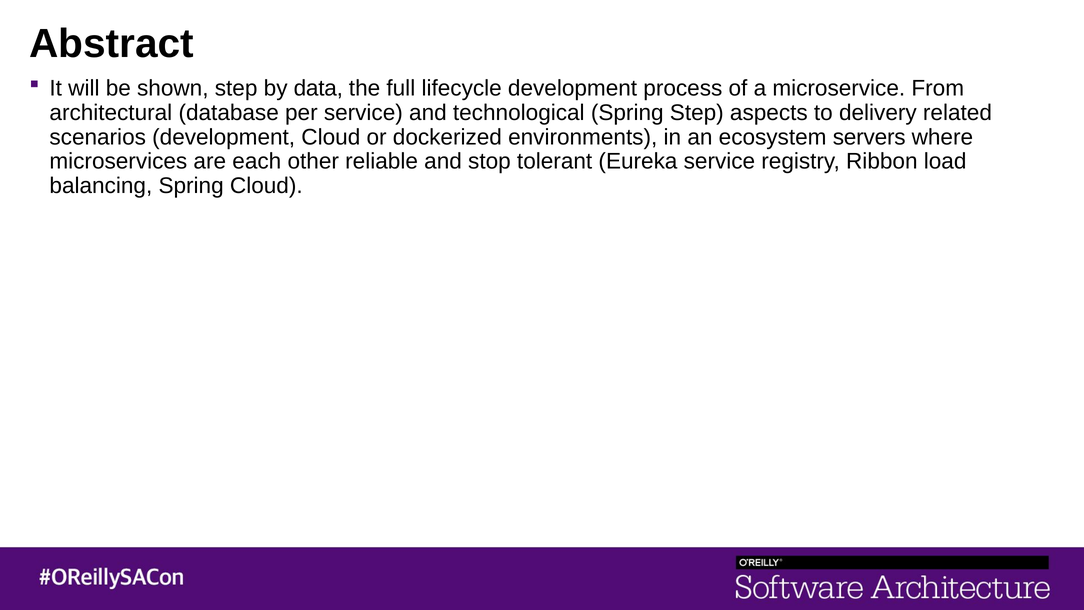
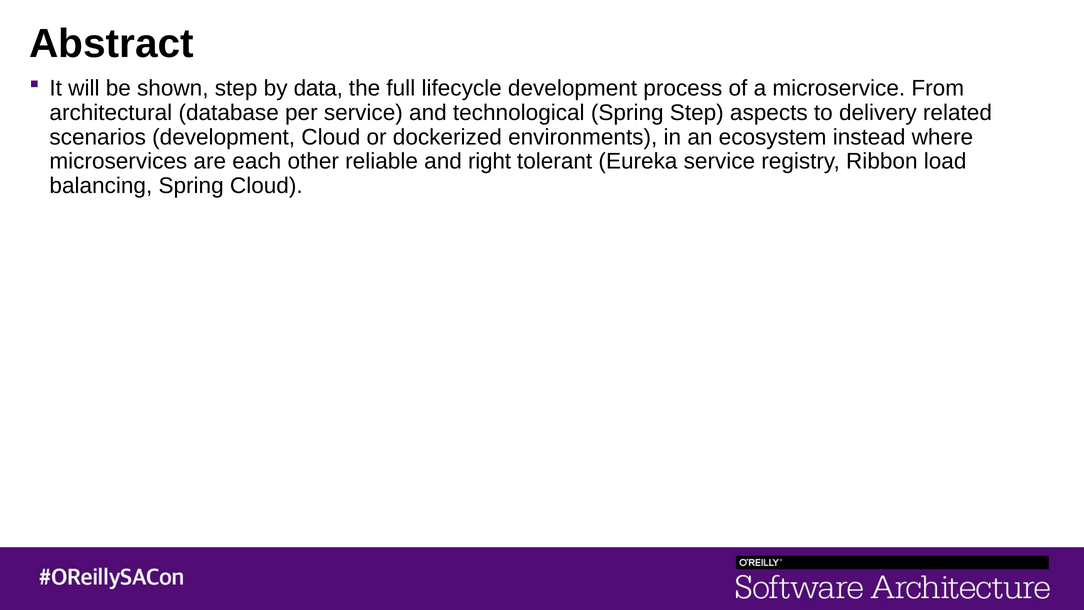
servers: servers -> instead
stop: stop -> right
